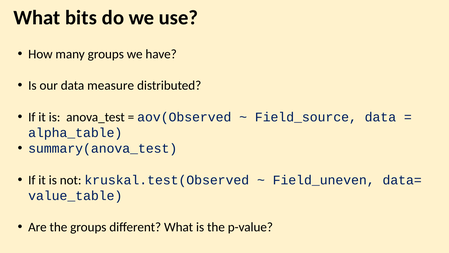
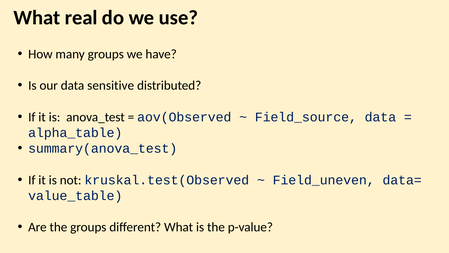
bits: bits -> real
measure: measure -> sensitive
